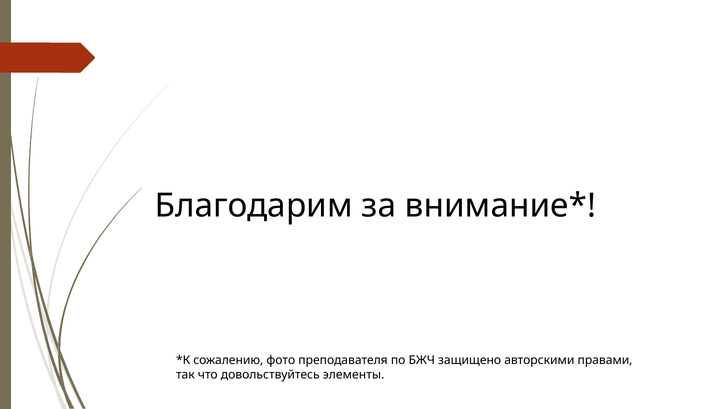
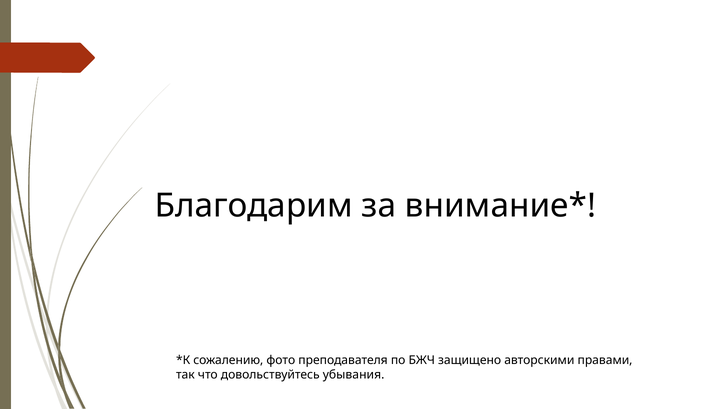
элементы: элементы -> убывания
